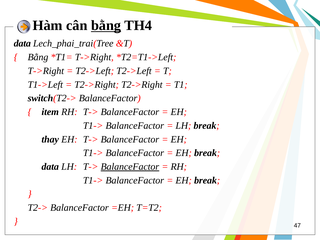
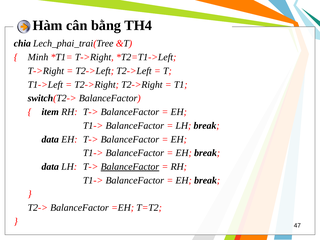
bằng at (106, 26) underline: present -> none
data at (22, 44): data -> chia
Bằng at (38, 57): Bằng -> Minh
thay at (50, 139): thay -> data
